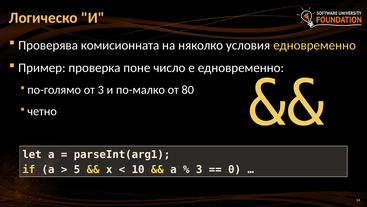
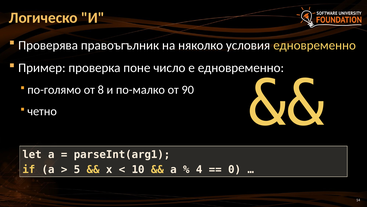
комисионната: комисионната -> правоъгълник
от 3: 3 -> 8
80: 80 -> 90
3 at (199, 169): 3 -> 4
